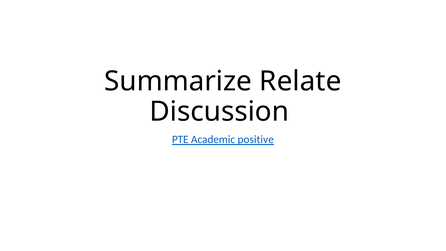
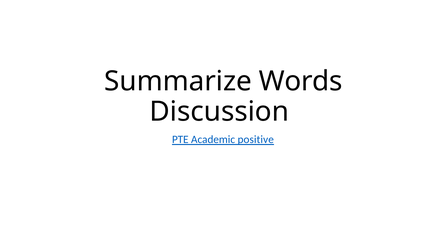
Relate: Relate -> Words
